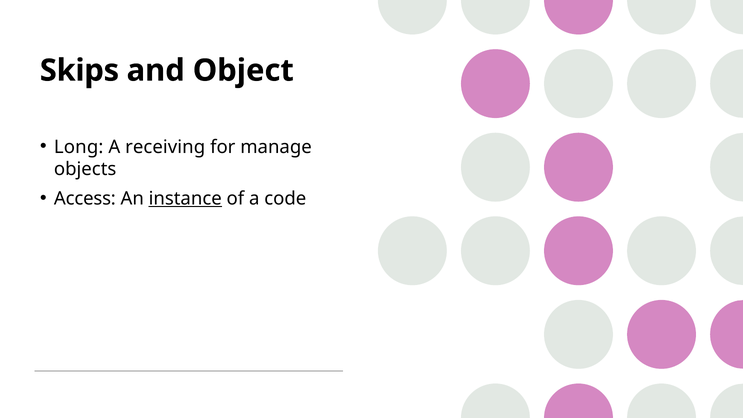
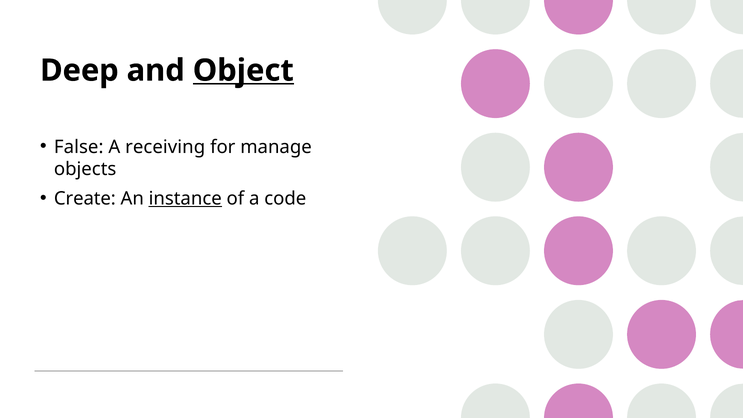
Skips: Skips -> Deep
Object underline: none -> present
Long: Long -> False
Access: Access -> Create
